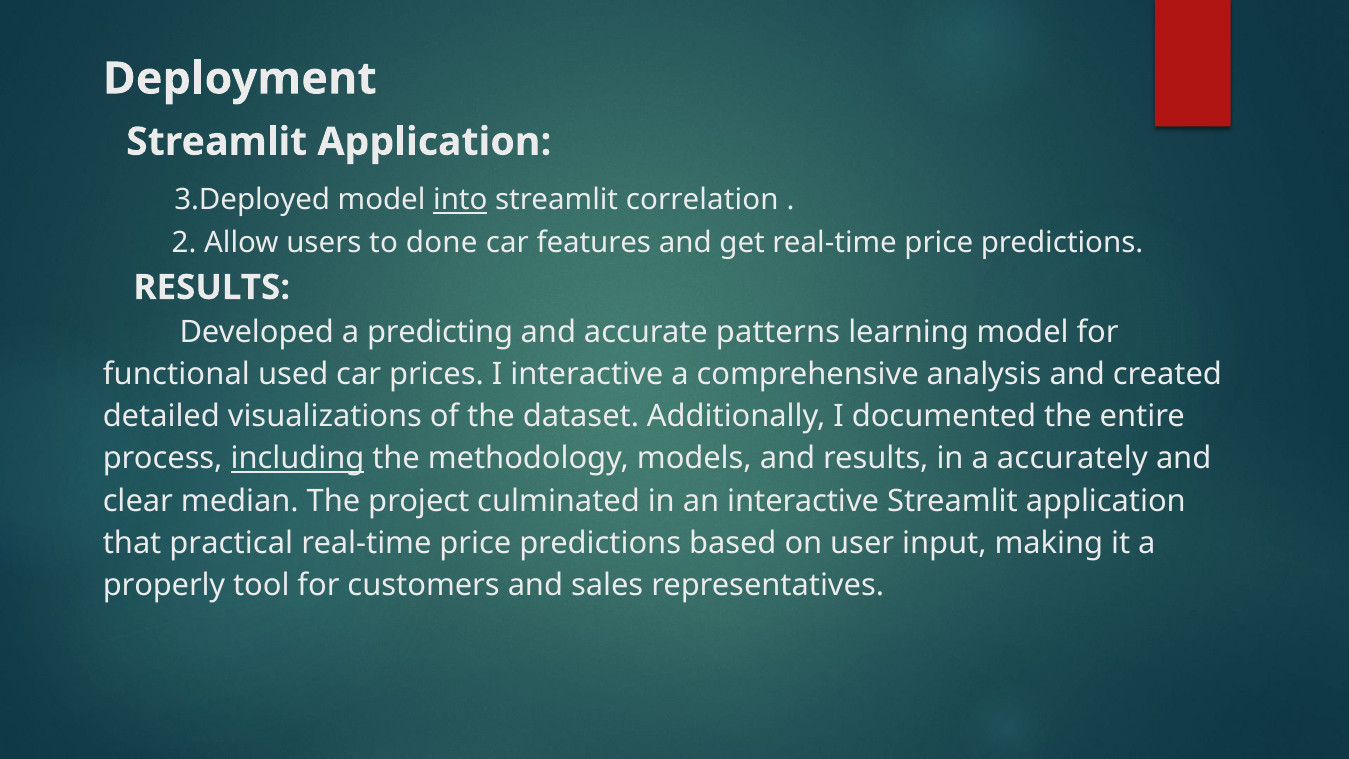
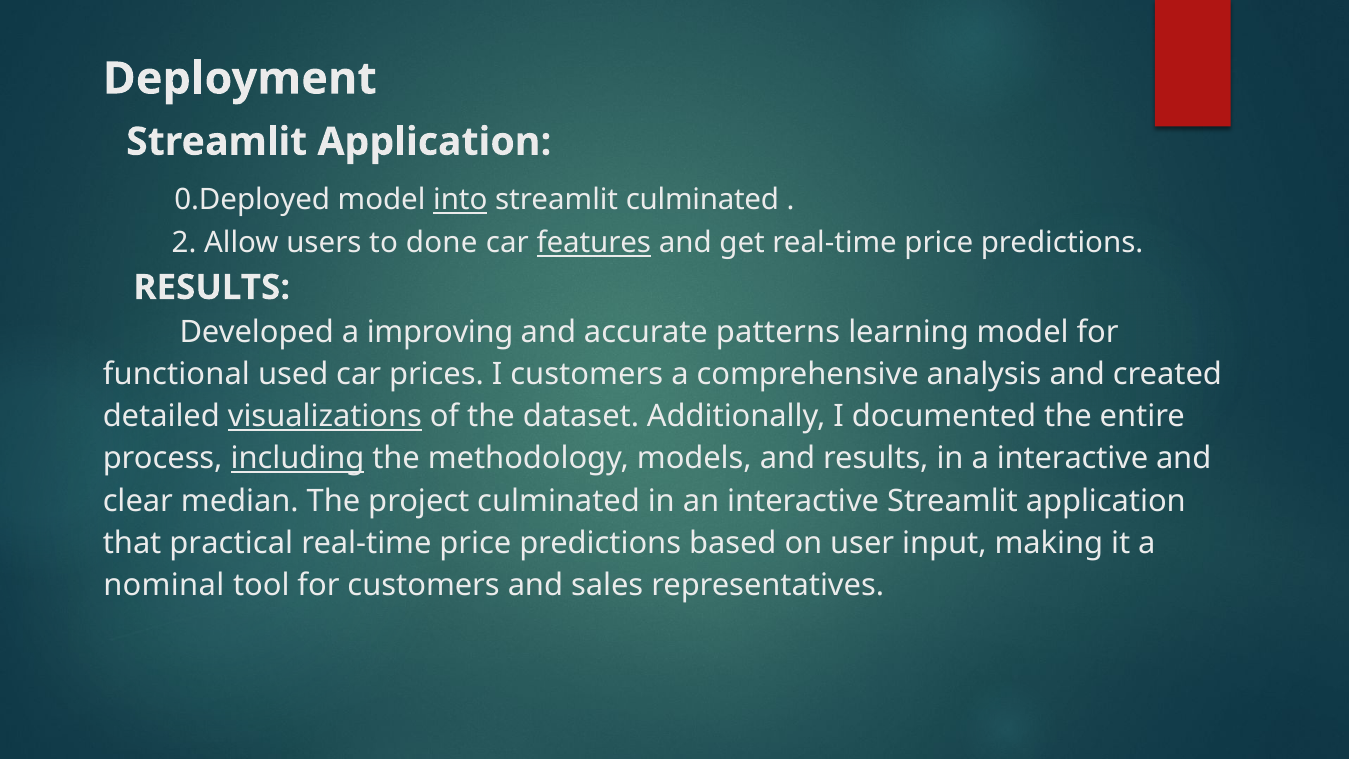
3.Deployed: 3.Deployed -> 0.Deployed
streamlit correlation: correlation -> culminated
features underline: none -> present
predicting: predicting -> improving
I interactive: interactive -> customers
visualizations underline: none -> present
a accurately: accurately -> interactive
properly: properly -> nominal
